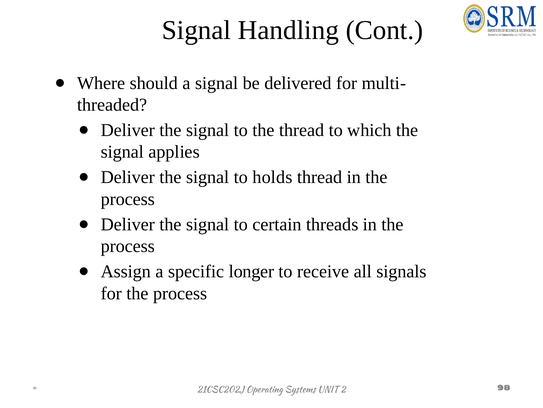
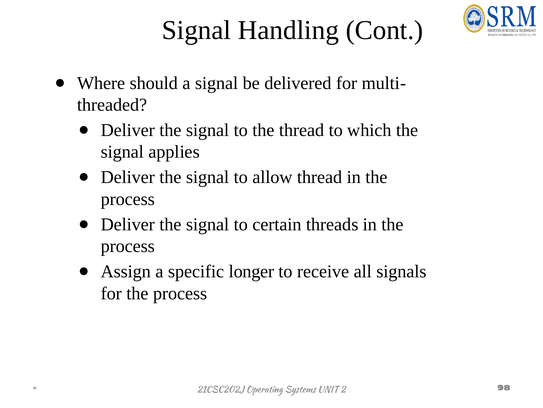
holds: holds -> allow
